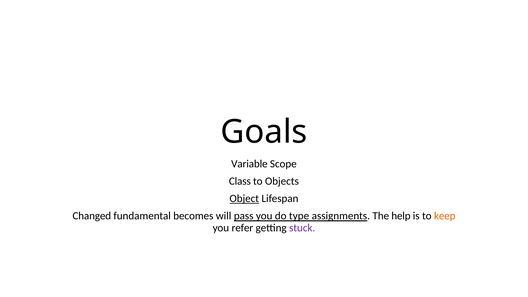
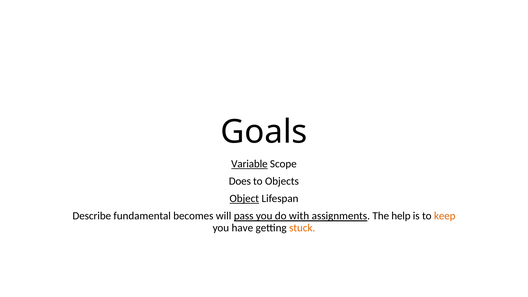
Variable underline: none -> present
Class: Class -> Does
Changed: Changed -> Describe
type: type -> with
refer: refer -> have
stuck colour: purple -> orange
